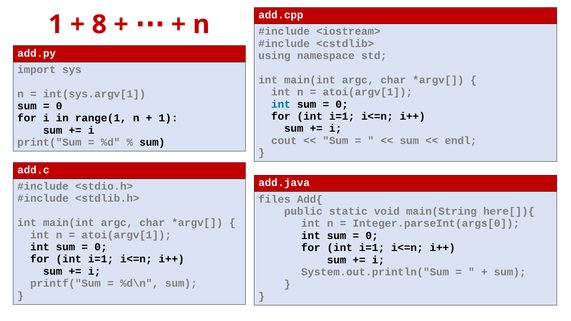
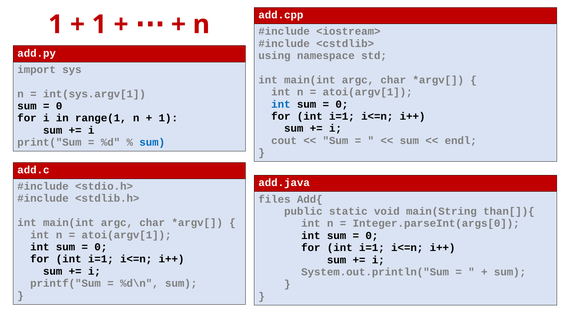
8 at (99, 25): 8 -> 1
sum at (152, 142) colour: black -> blue
here[]){: here[]){ -> than[]){
